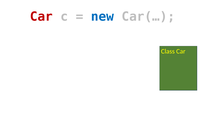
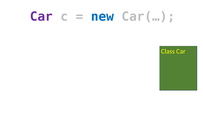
Car at (41, 17) colour: red -> purple
